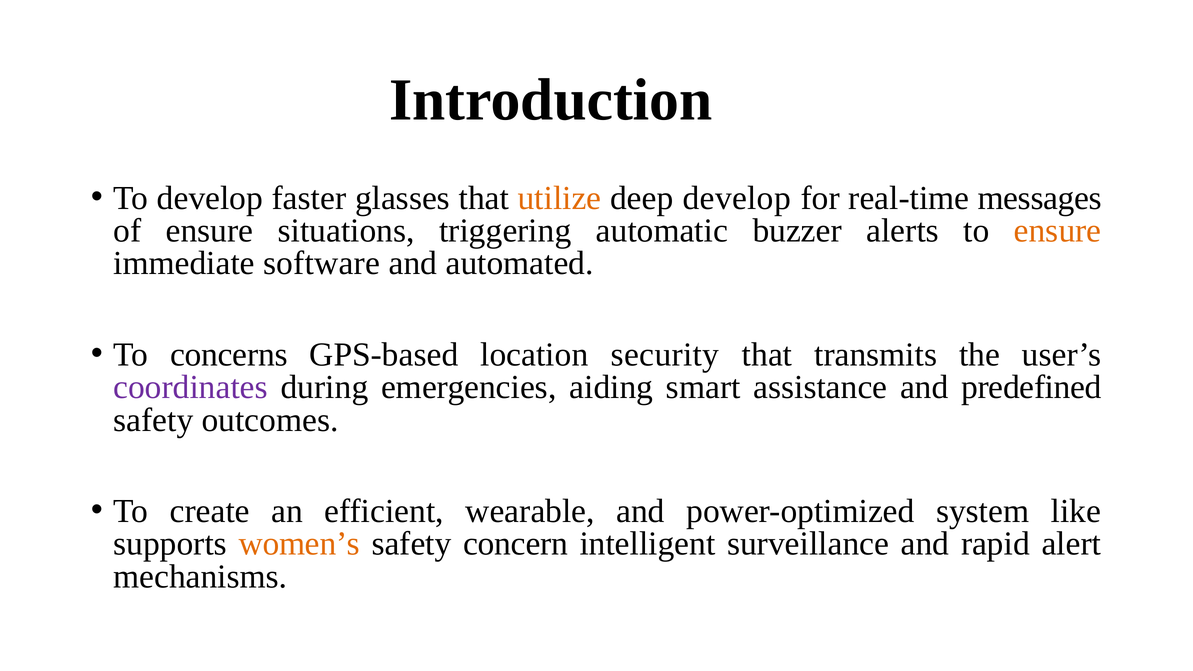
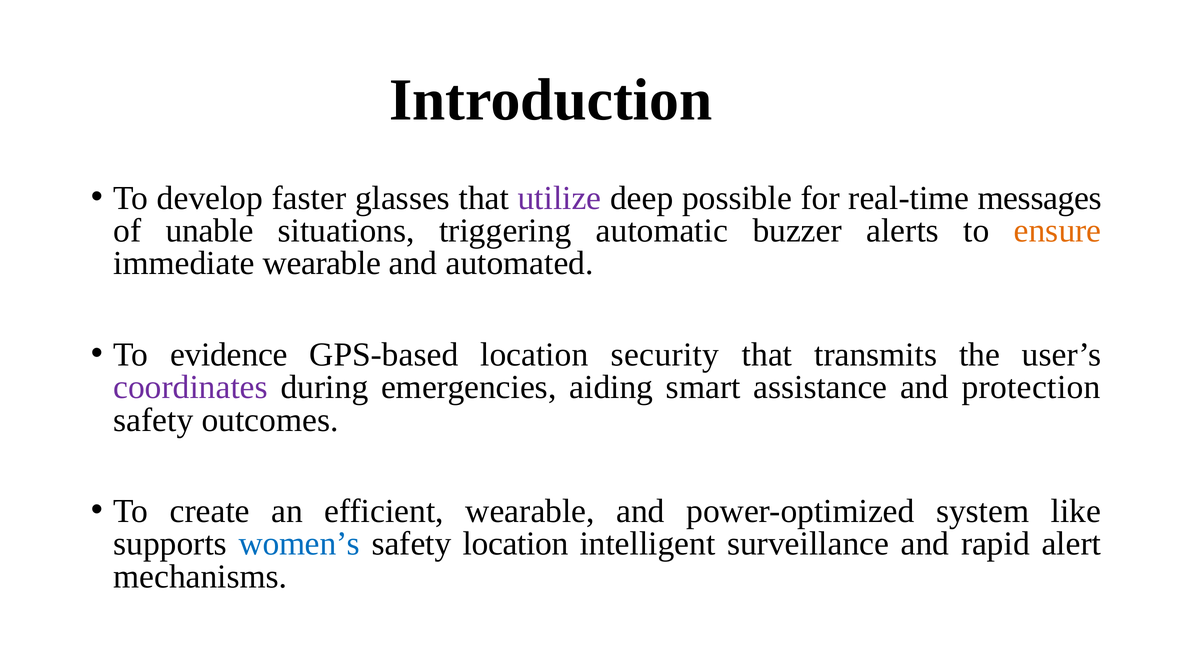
utilize colour: orange -> purple
deep develop: develop -> possible
of ensure: ensure -> unable
immediate software: software -> wearable
concerns: concerns -> evidence
predefined: predefined -> protection
women’s colour: orange -> blue
safety concern: concern -> location
